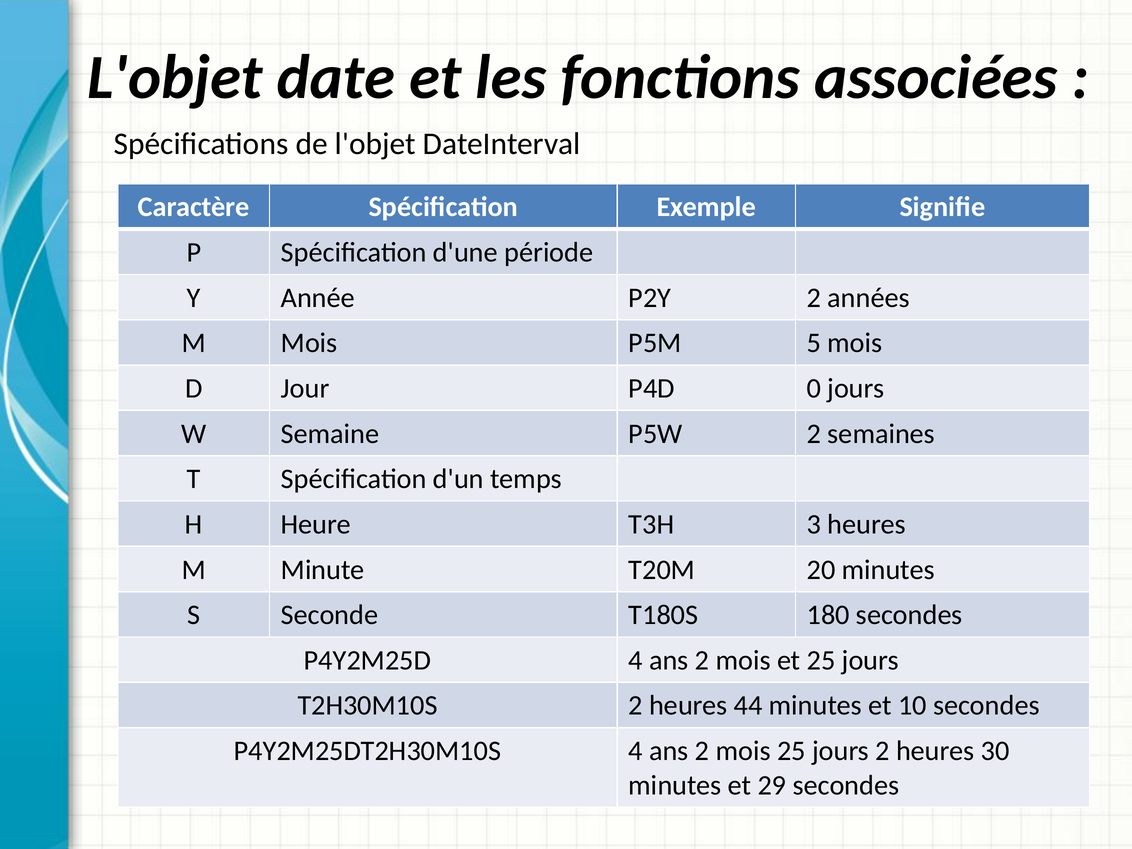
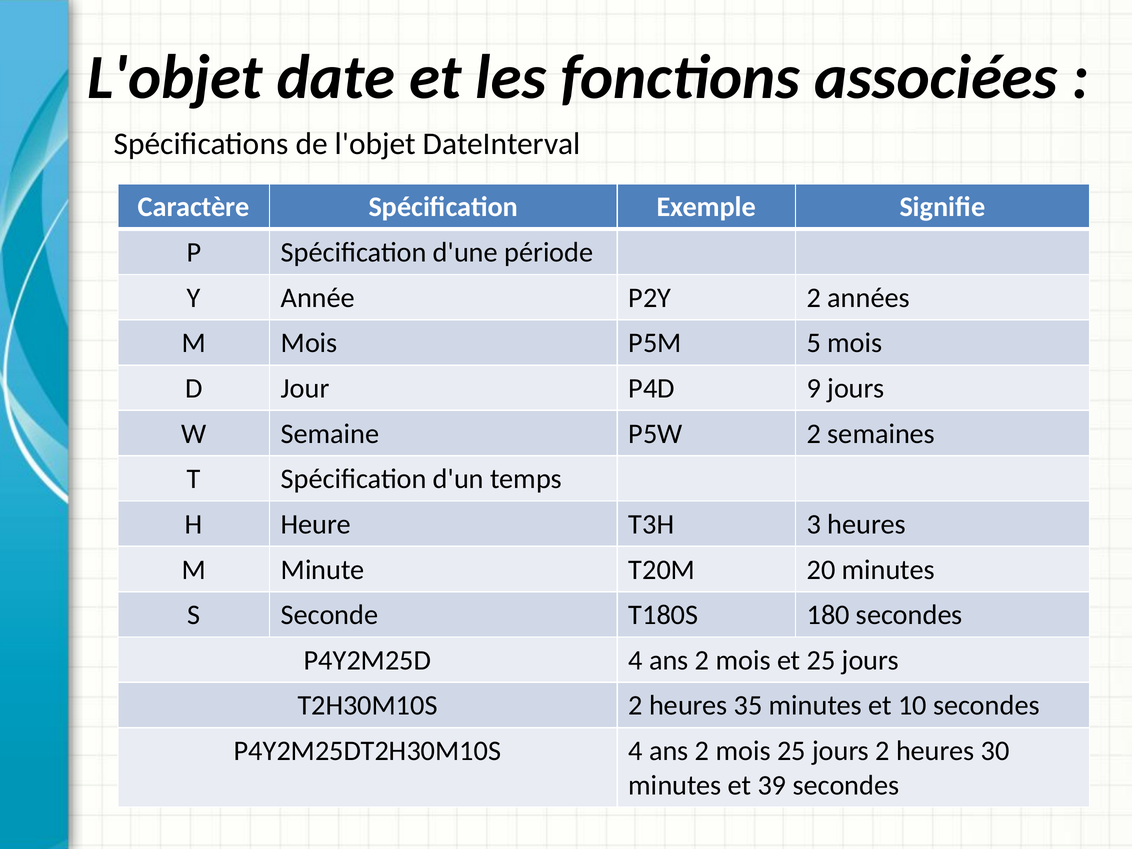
0: 0 -> 9
44: 44 -> 35
29: 29 -> 39
